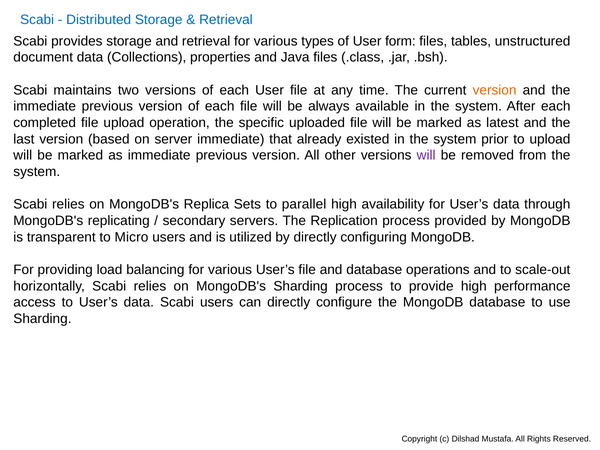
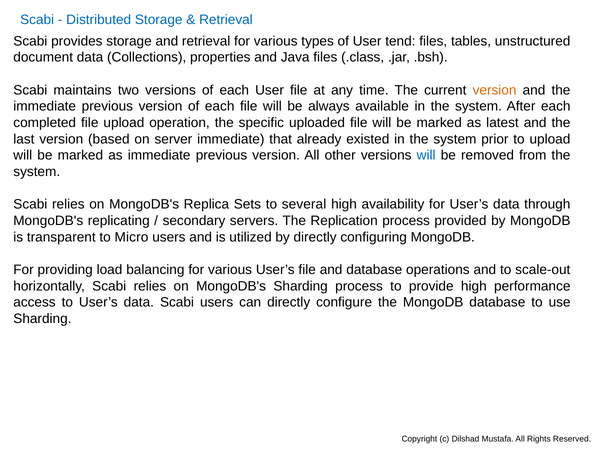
form: form -> tend
will at (426, 155) colour: purple -> blue
parallel: parallel -> several
